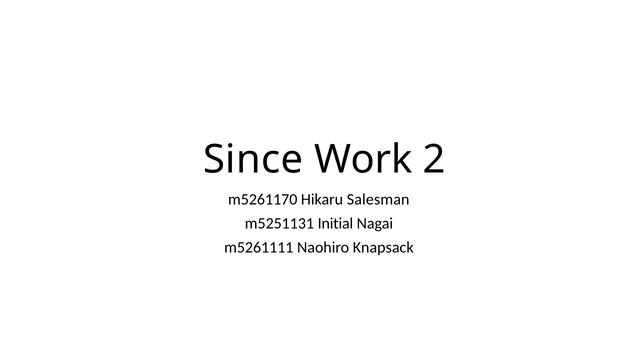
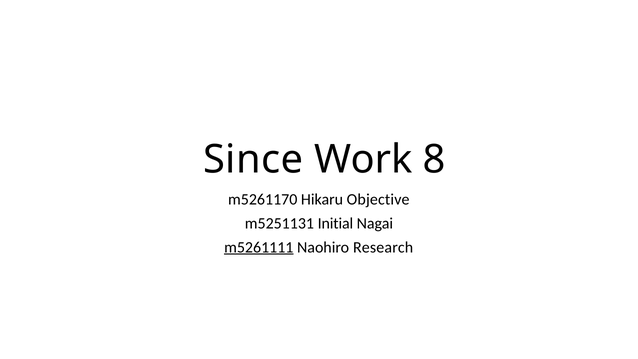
2: 2 -> 8
Salesman: Salesman -> Objective
m5261111 underline: none -> present
Knapsack: Knapsack -> Research
